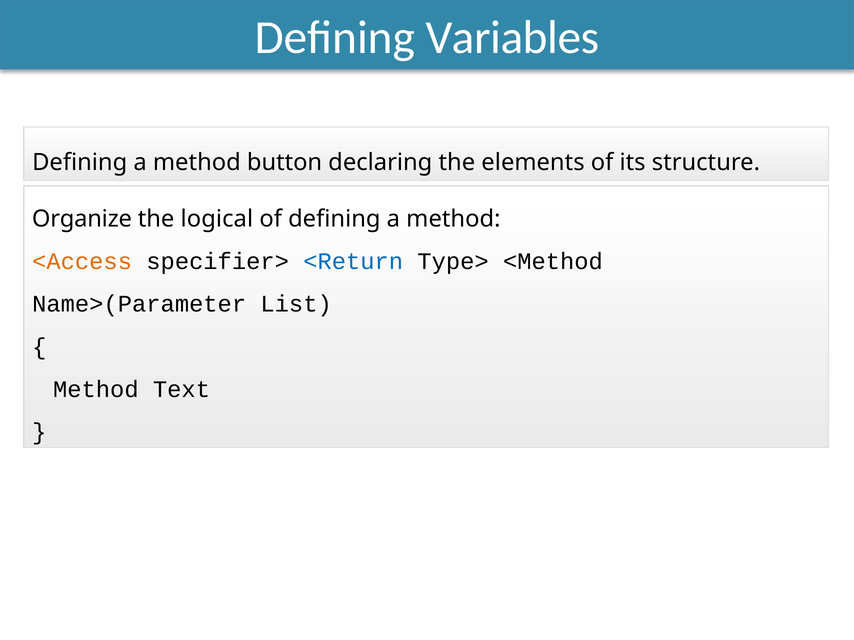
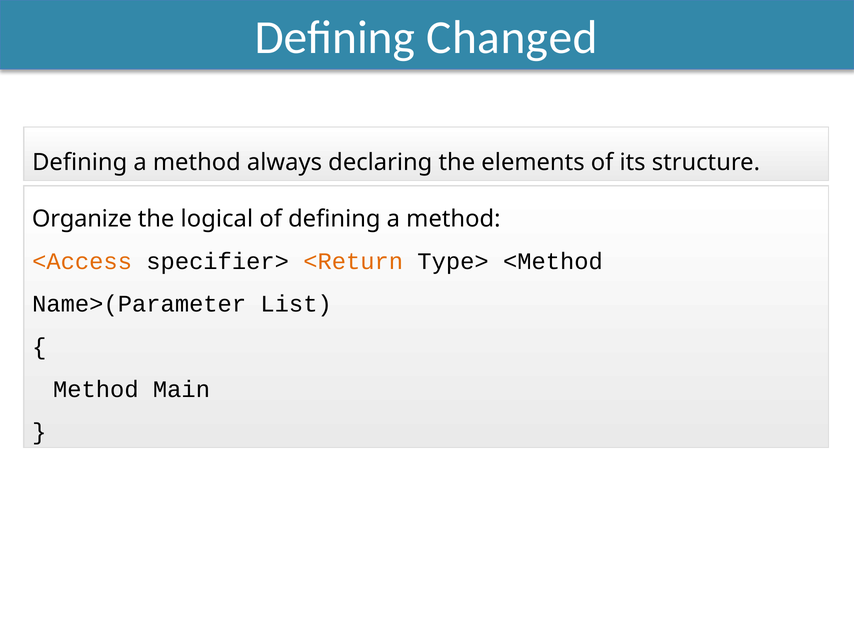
Variables: Variables -> Changed
button: button -> always
<Return colour: blue -> orange
Text: Text -> Main
